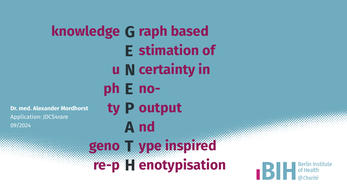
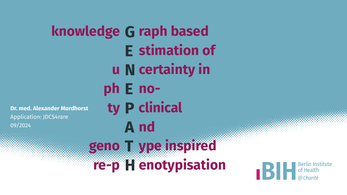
output: output -> clinical
